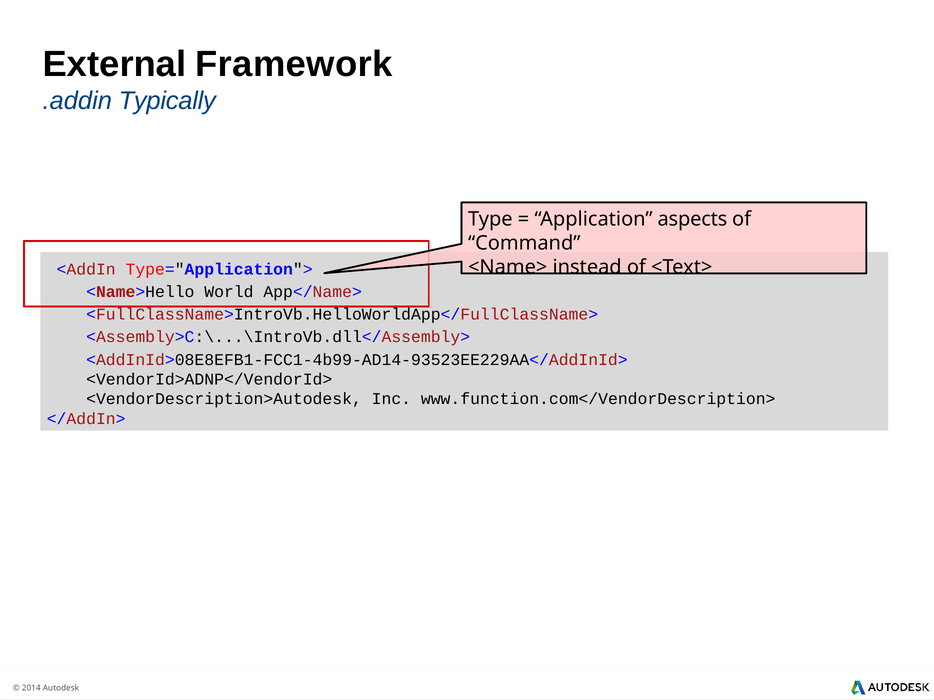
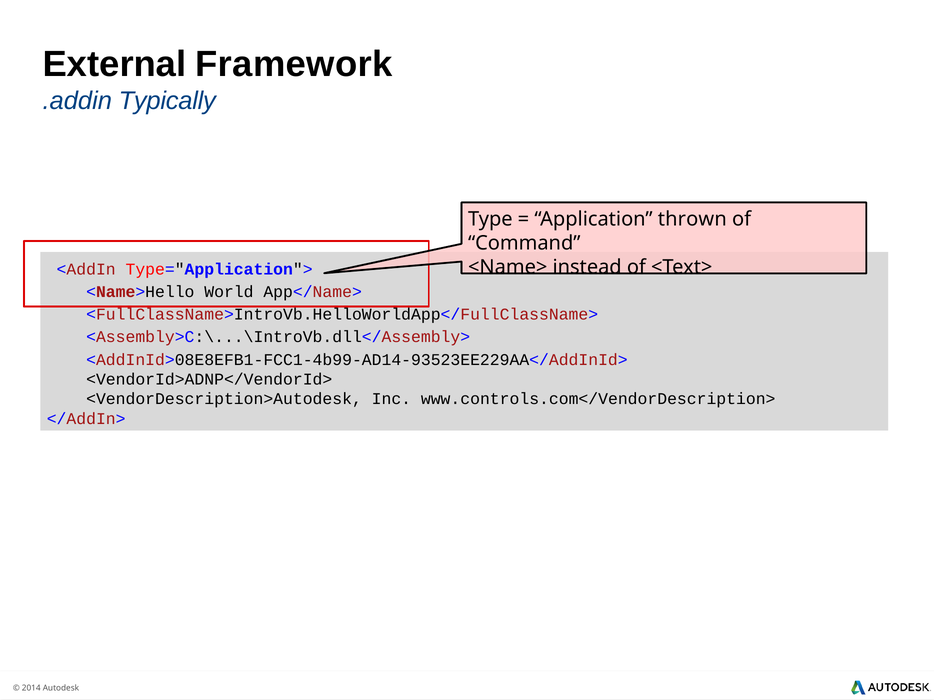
aspects: aspects -> thrown
www.function.com</VendorDescription>: www.function.com</VendorDescription> -> www.controls.com</VendorDescription>
